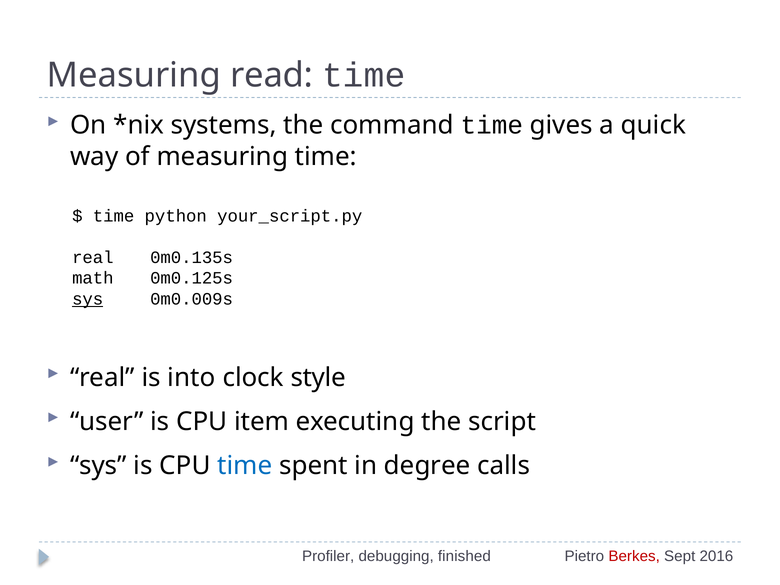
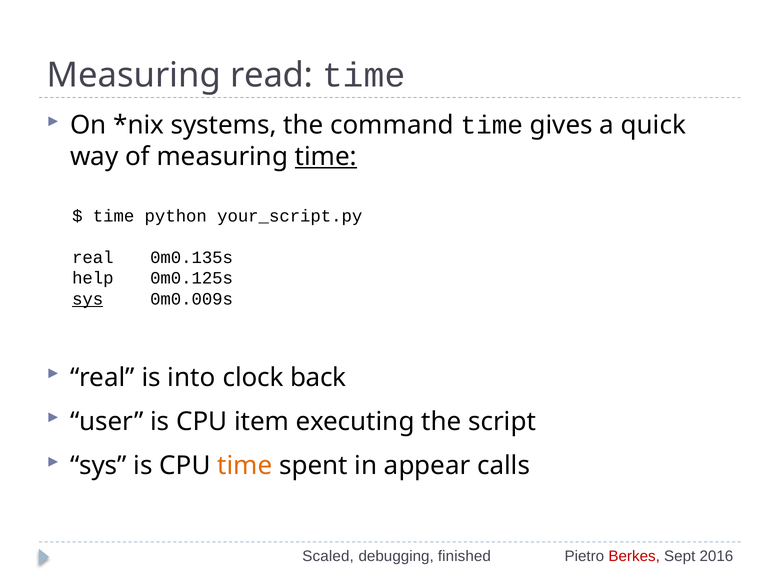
time at (326, 156) underline: none -> present
math: math -> help
style: style -> back
time at (245, 466) colour: blue -> orange
degree: degree -> appear
Profiler: Profiler -> Scaled
